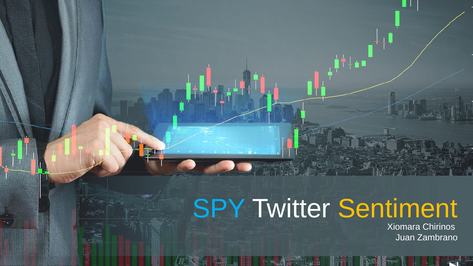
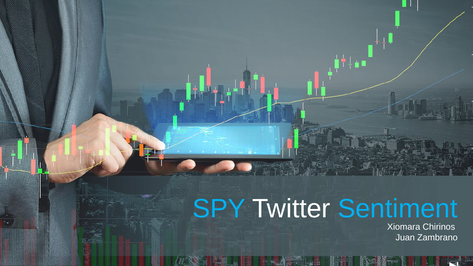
Sentiment colour: yellow -> light blue
